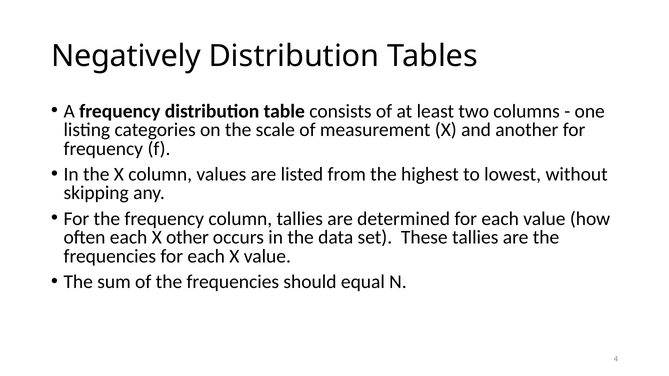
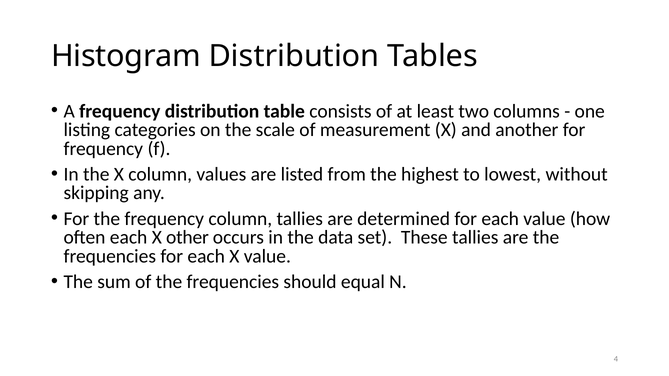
Negatively: Negatively -> Histogram
